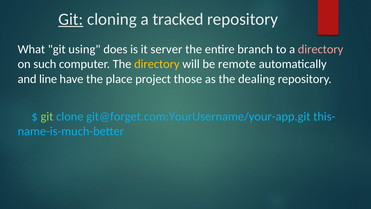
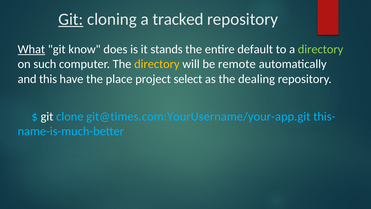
What underline: none -> present
using: using -> know
server: server -> stands
branch: branch -> default
directory at (321, 49) colour: pink -> light green
line: line -> this
those: those -> select
git at (47, 116) colour: light green -> white
git@forget.com:YourUsername/your-app.git: git@forget.com:YourUsername/your-app.git -> git@times.com:YourUsername/your-app.git
